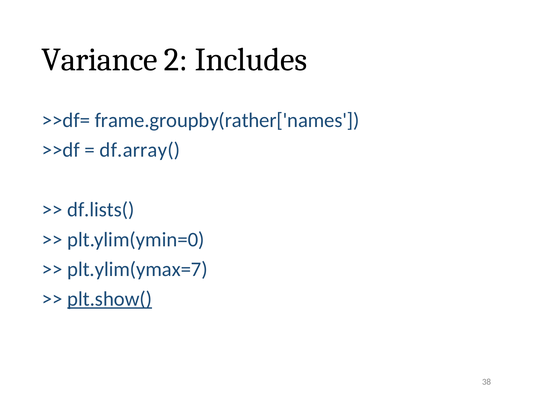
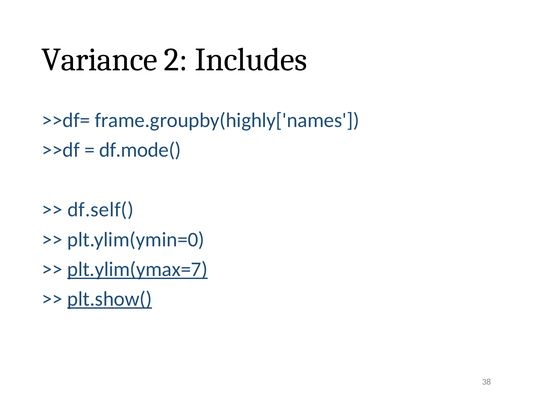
frame.groupby(rather['names: frame.groupby(rather['names -> frame.groupby(highly['names
df.array(: df.array( -> df.mode(
df.lists(: df.lists( -> df.self(
plt.ylim(ymax=7 underline: none -> present
